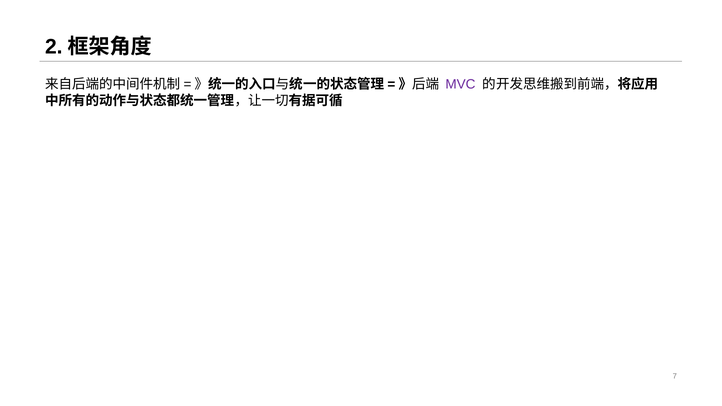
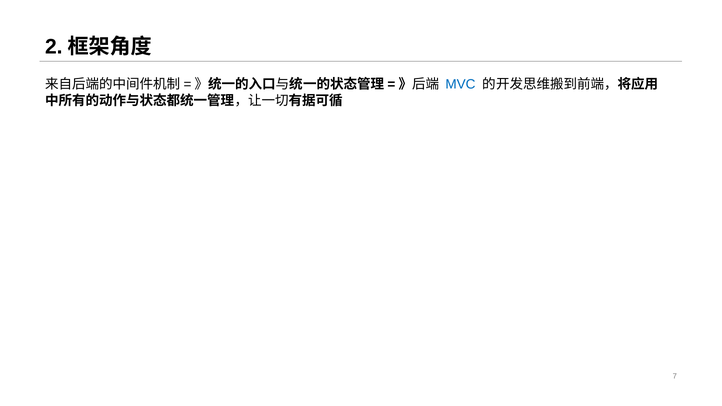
MVC colour: purple -> blue
